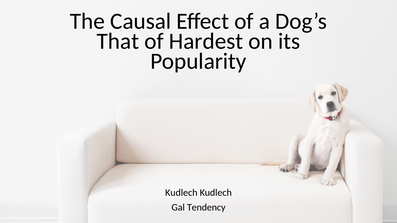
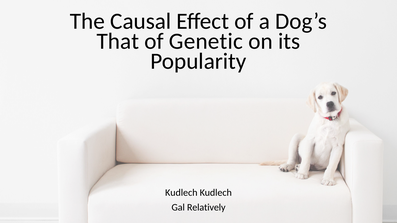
Hardest: Hardest -> Genetic
Tendency: Tendency -> Relatively
